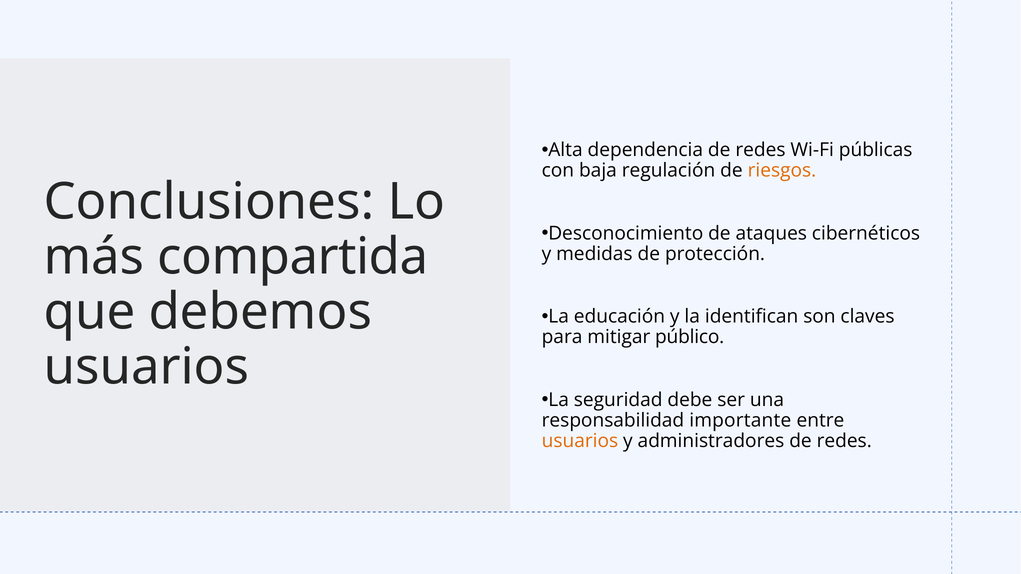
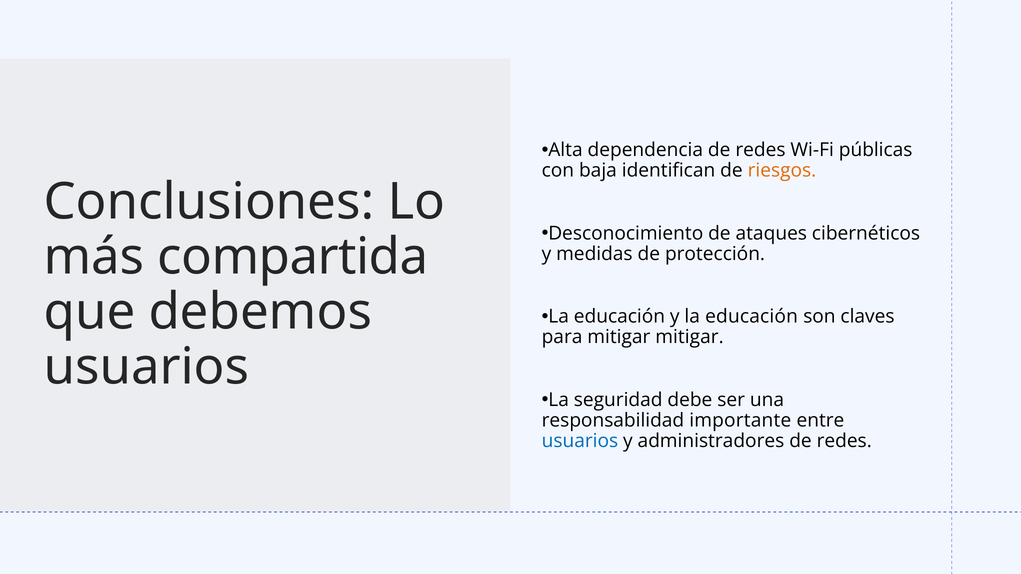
regulación: regulación -> identifican
y la identifican: identifican -> educación
mitigar público: público -> mitigar
usuarios at (580, 441) colour: orange -> blue
